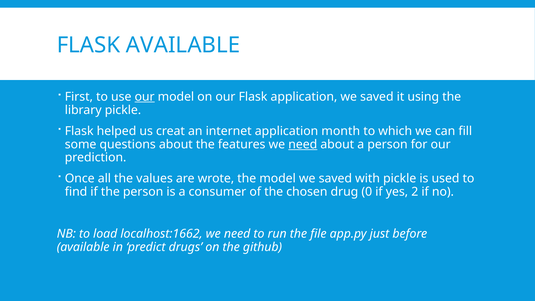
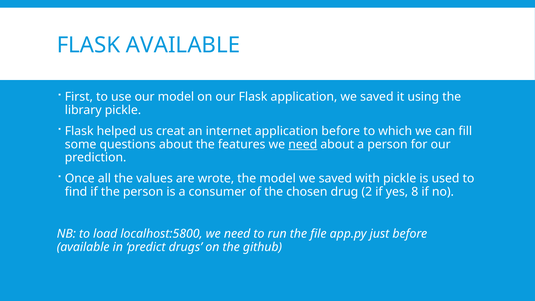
our at (145, 97) underline: present -> none
application month: month -> before
0: 0 -> 2
2: 2 -> 8
localhost:1662: localhost:1662 -> localhost:5800
